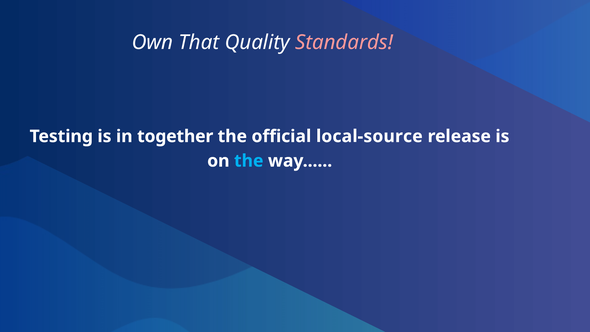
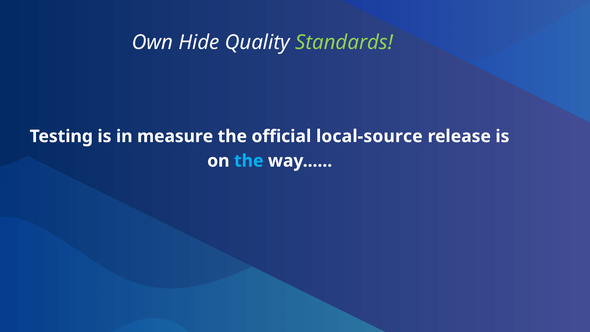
That: That -> Hide
Standards colour: pink -> light green
together: together -> measure
